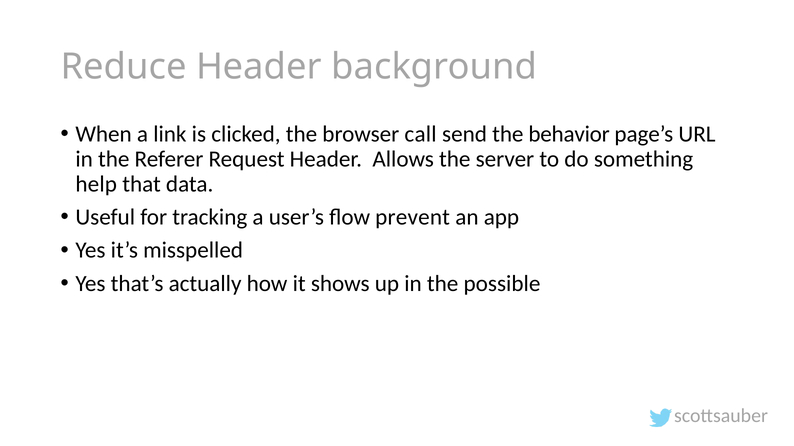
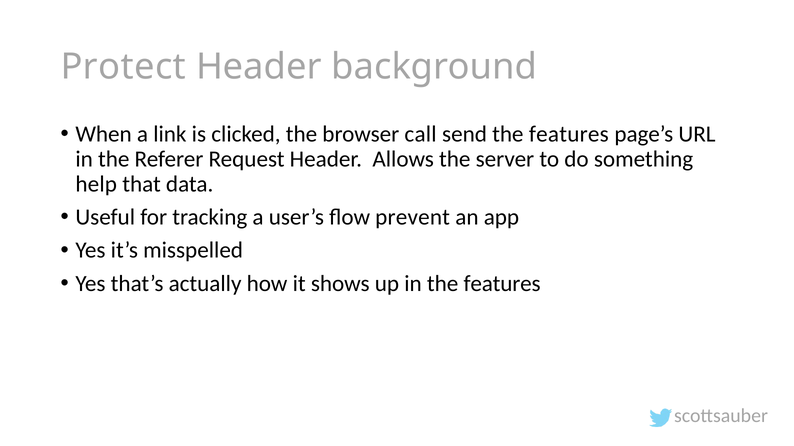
Reduce: Reduce -> Protect
send the behavior: behavior -> features
in the possible: possible -> features
